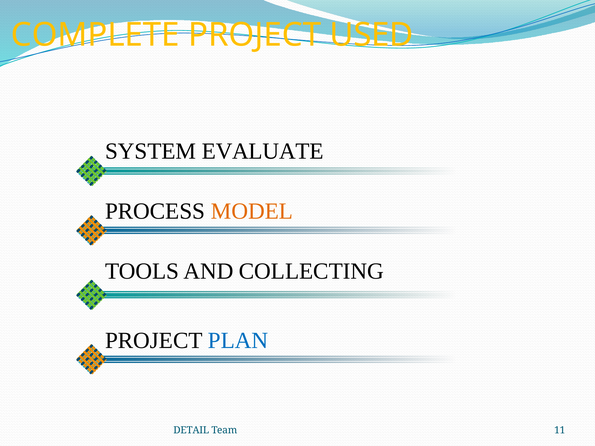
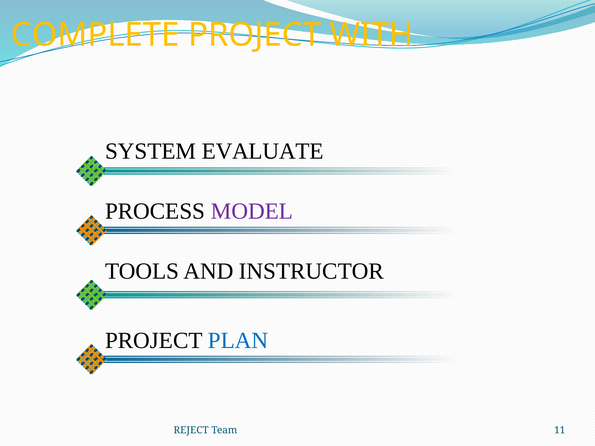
USED: USED -> WITH
MODEL colour: orange -> purple
COLLECTING: COLLECTING -> INSTRUCTOR
DETAIL: DETAIL -> REJECT
